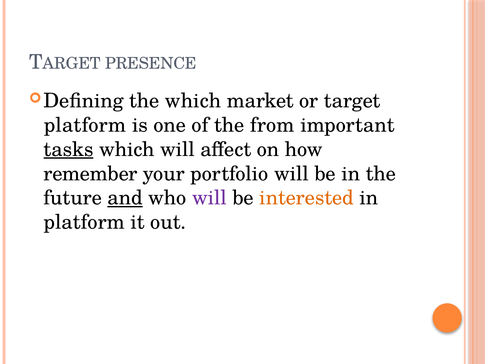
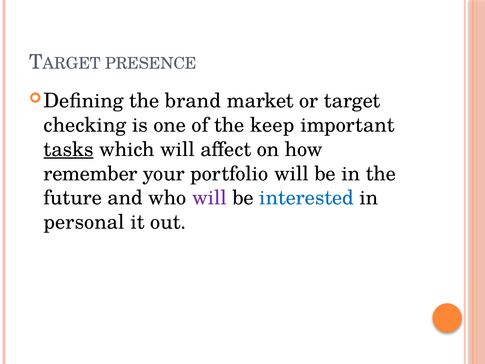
the which: which -> brand
platform at (85, 125): platform -> checking
from: from -> keep
and underline: present -> none
interested colour: orange -> blue
platform at (84, 222): platform -> personal
